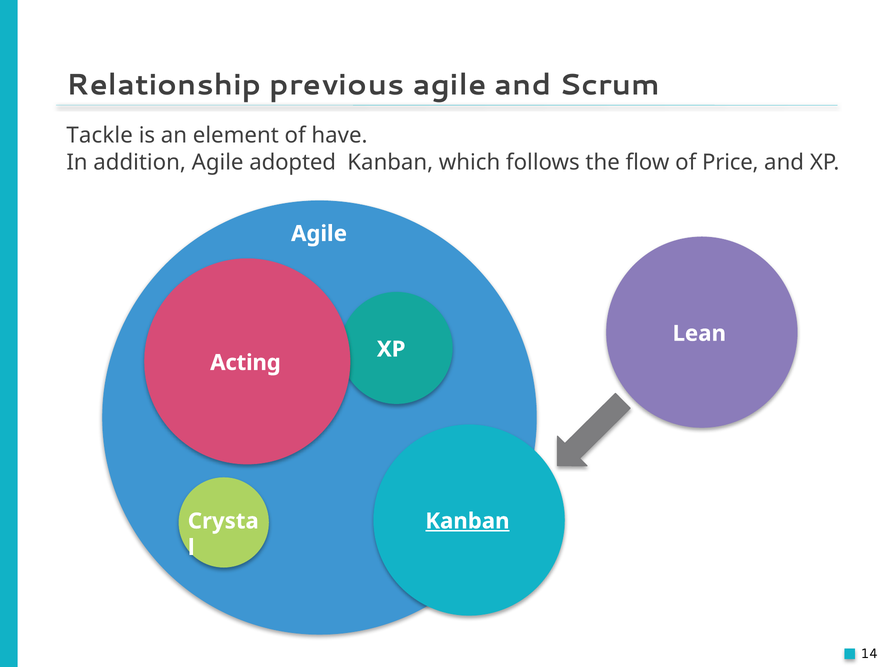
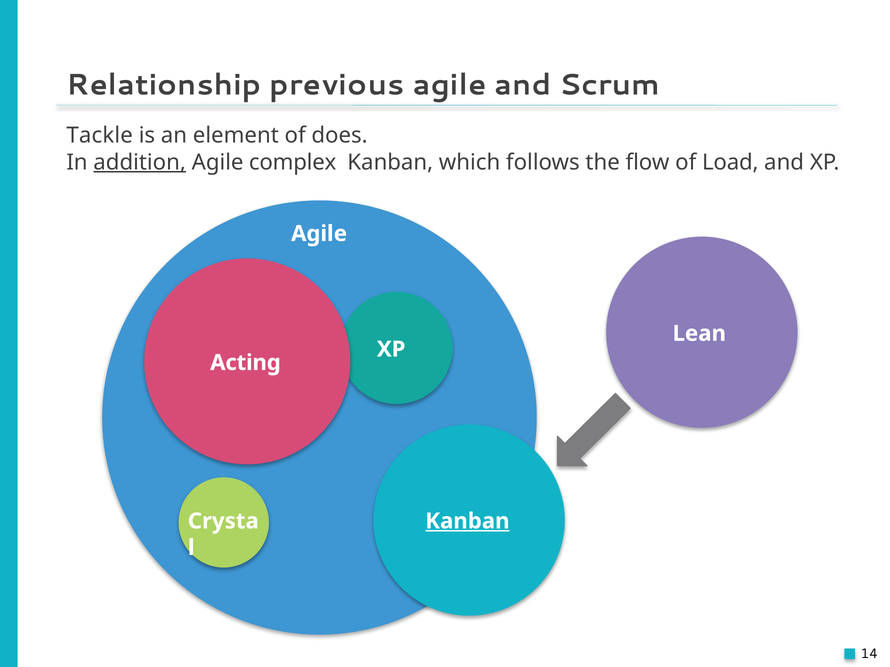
have: have -> does
addition underline: none -> present
adopted: adopted -> complex
Price: Price -> Load
